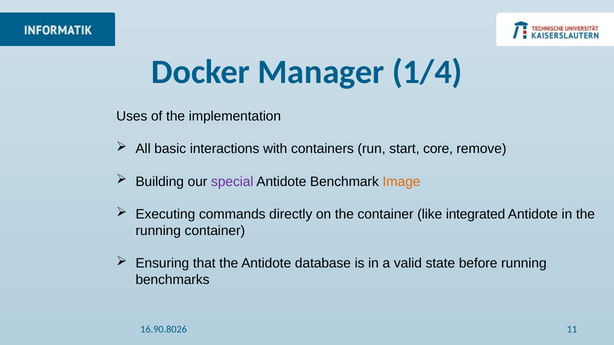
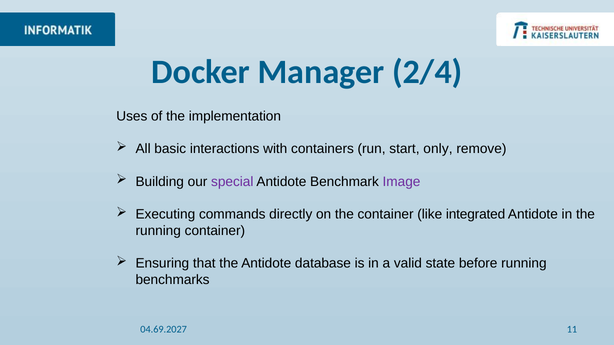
1/4: 1/4 -> 2/4
core: core -> only
Image colour: orange -> purple
16.90.8026: 16.90.8026 -> 04.69.2027
